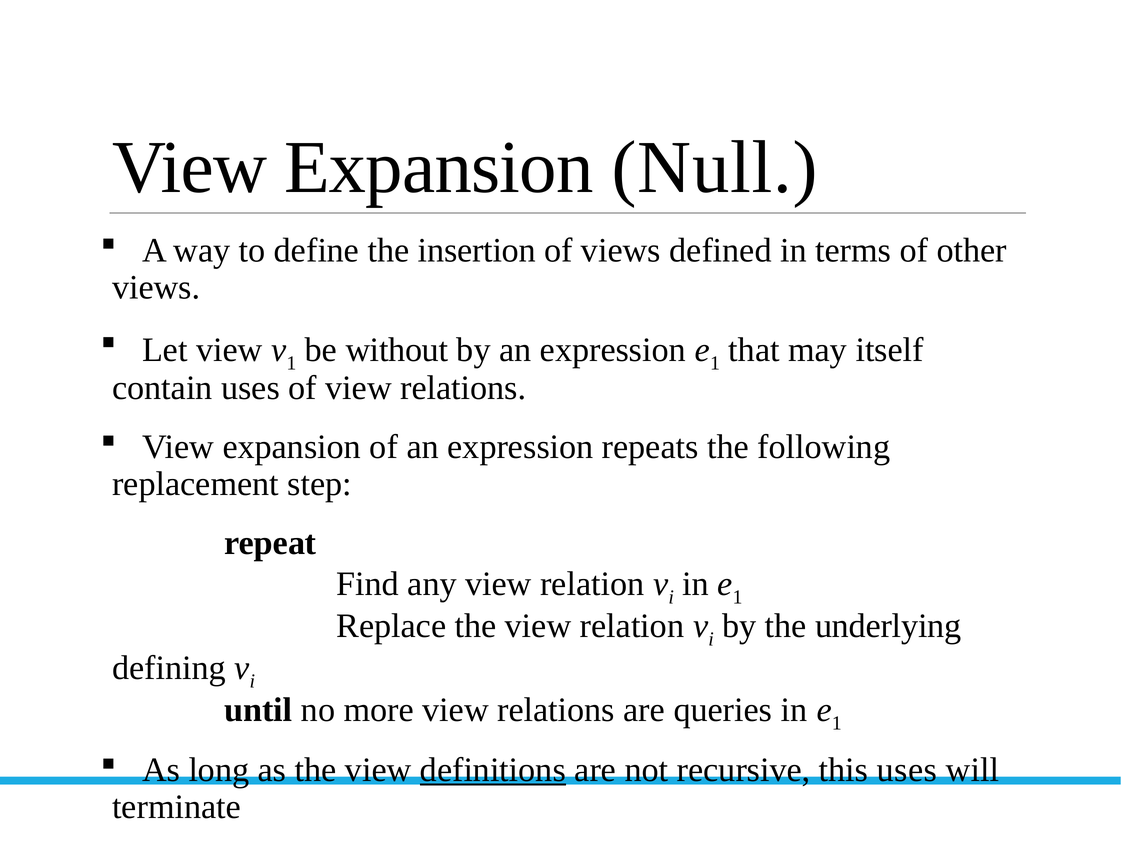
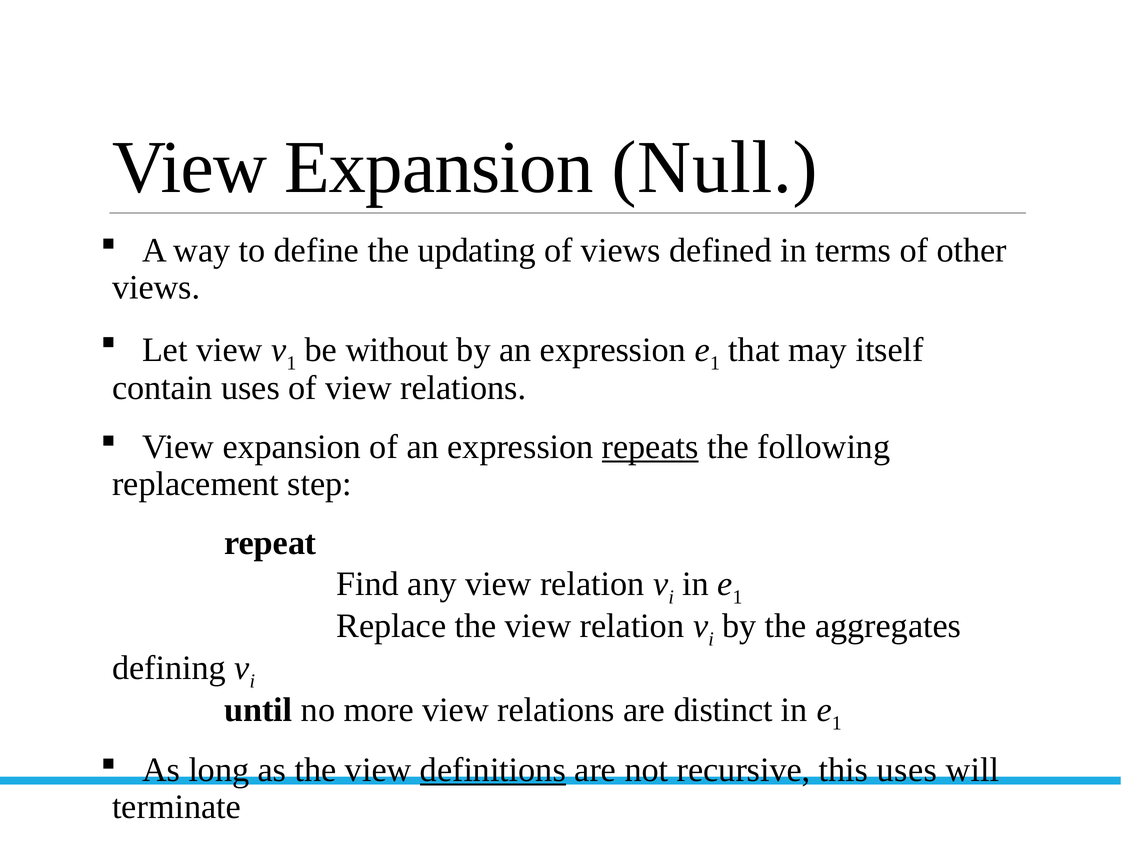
insertion: insertion -> updating
repeats underline: none -> present
underlying: underlying -> aggregates
queries: queries -> distinct
